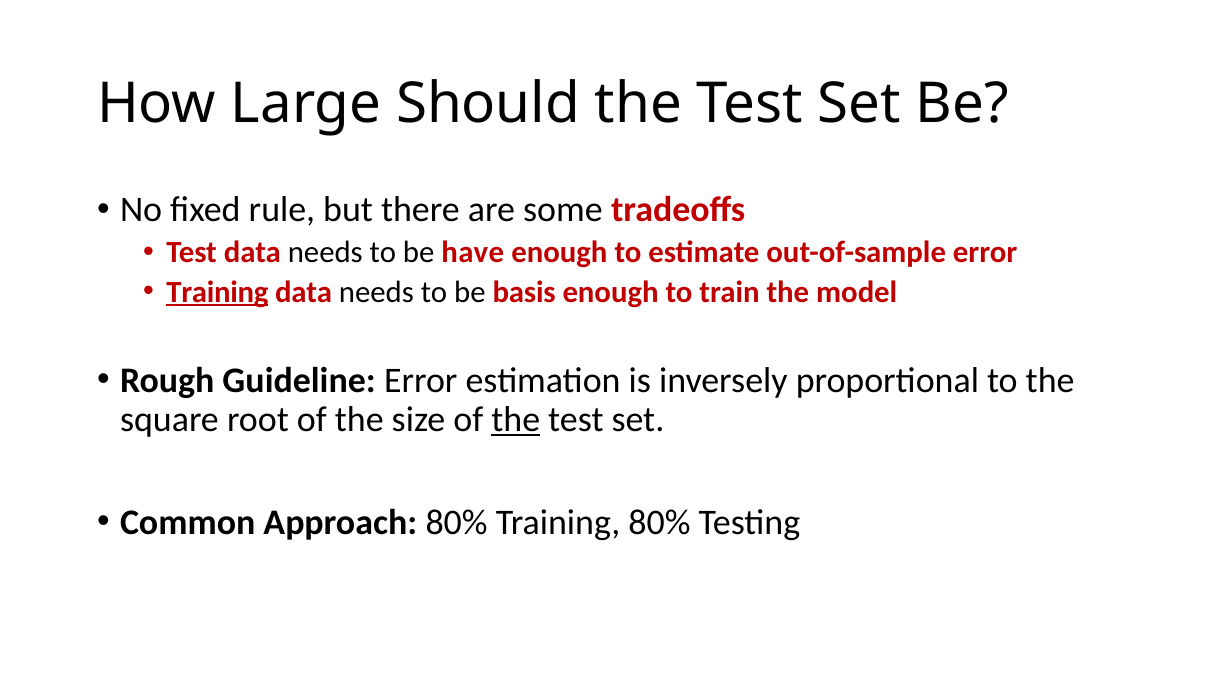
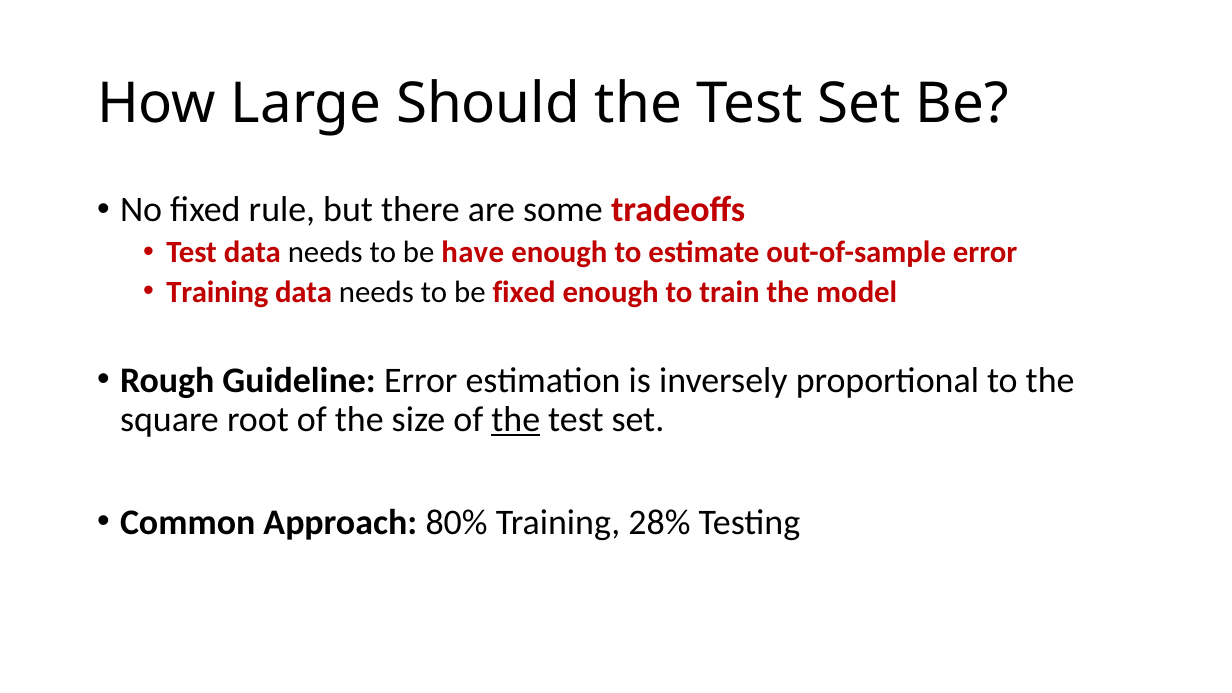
Training at (217, 292) underline: present -> none
be basis: basis -> fixed
Training 80%: 80% -> 28%
